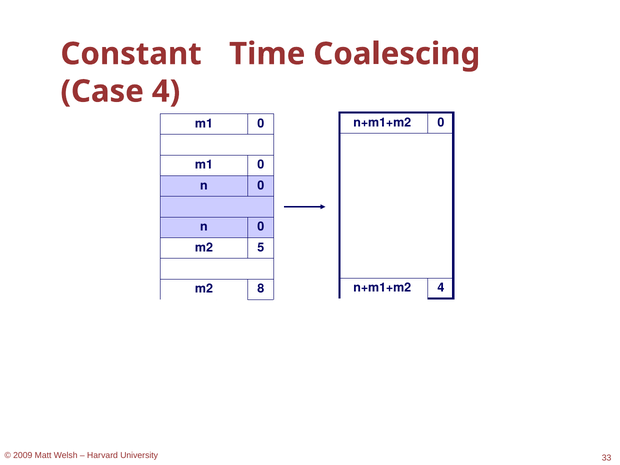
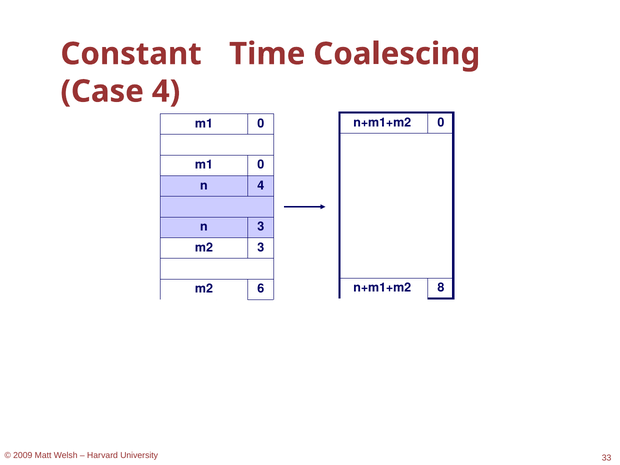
0 at (261, 185): 0 -> 4
0 at (261, 227): 0 -> 3
m2 5: 5 -> 3
n+m1+m2 4: 4 -> 8
8: 8 -> 6
